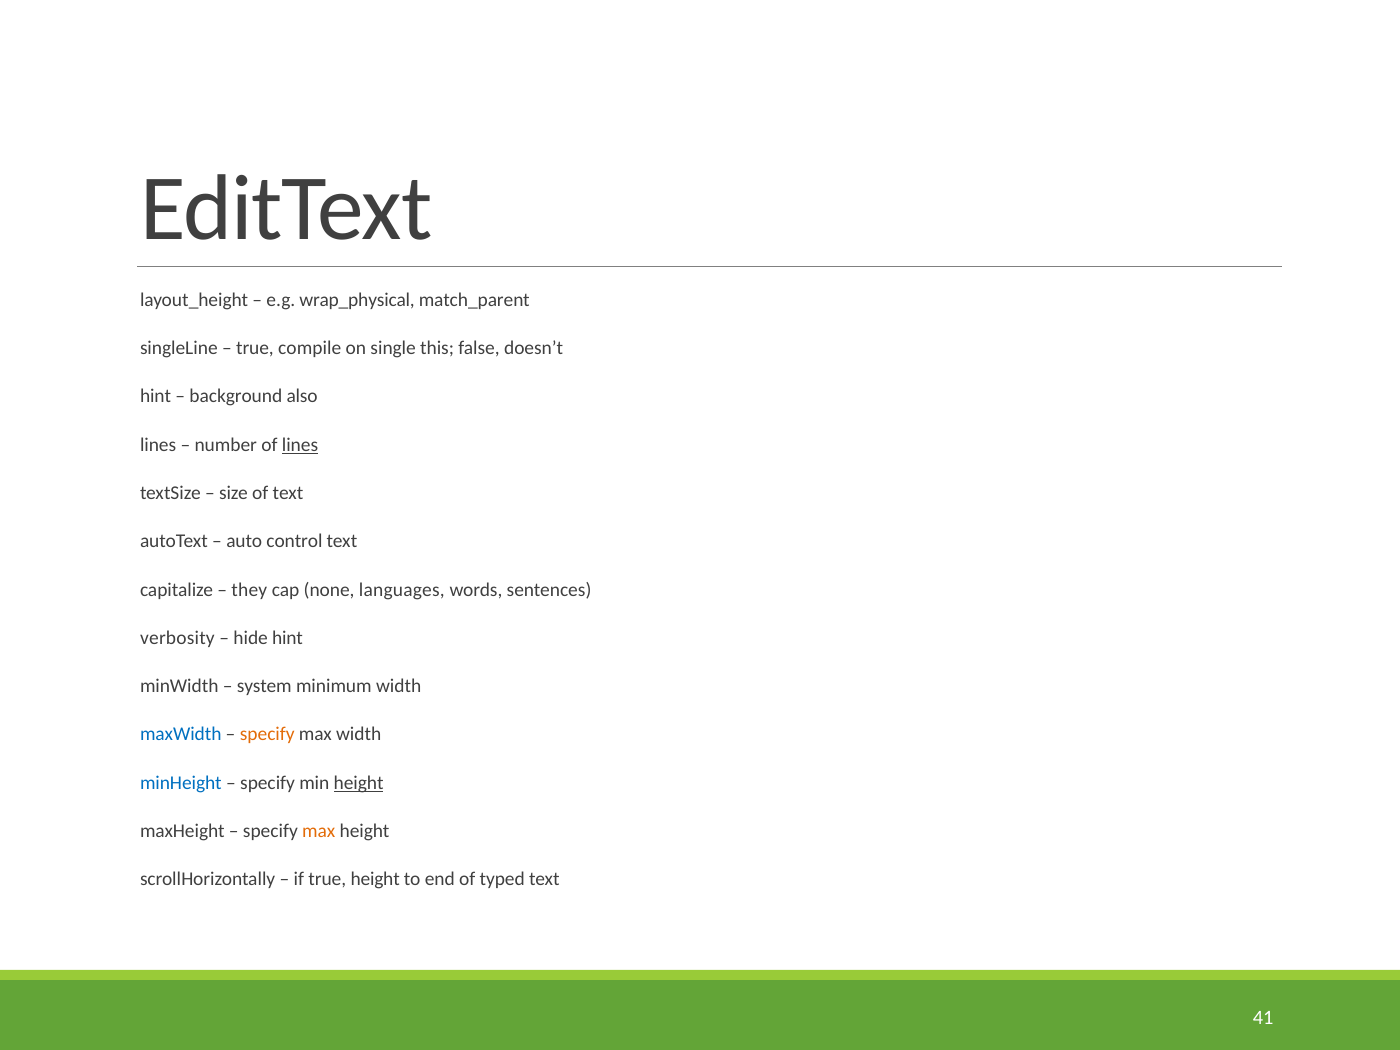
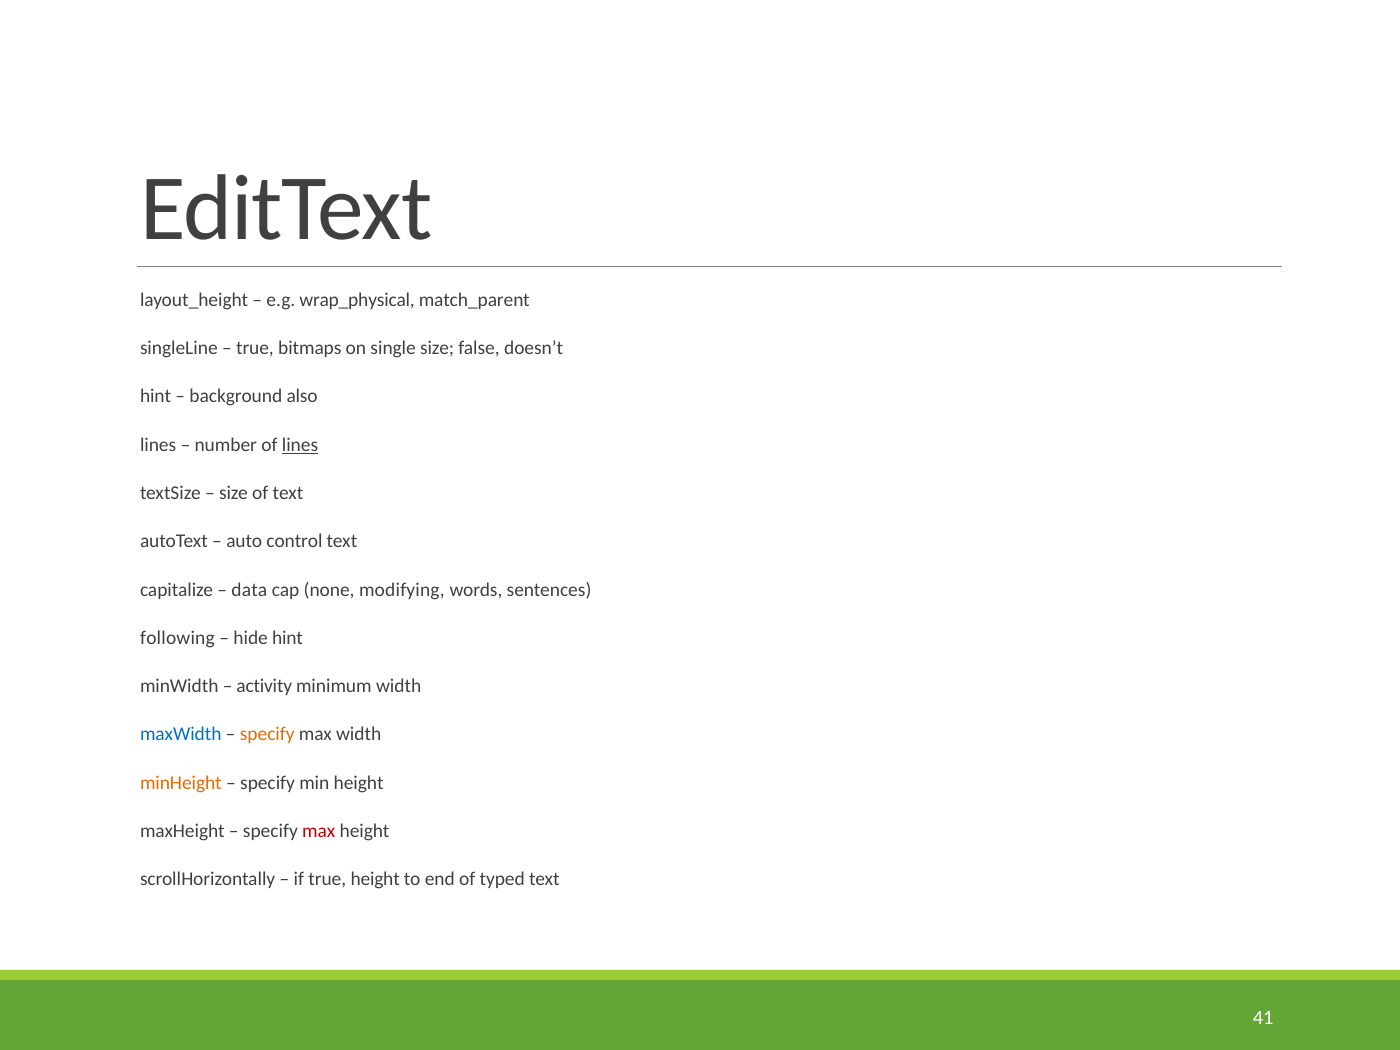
compile: compile -> bitmaps
single this: this -> size
they: they -> data
languages: languages -> modifying
verbosity: verbosity -> following
system: system -> activity
minHeight colour: blue -> orange
height at (359, 783) underline: present -> none
max at (319, 831) colour: orange -> red
